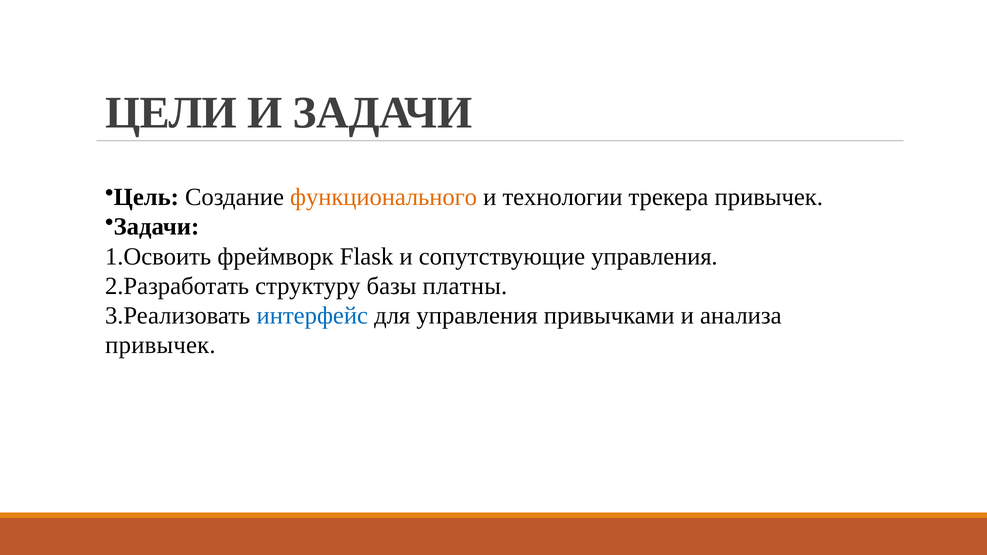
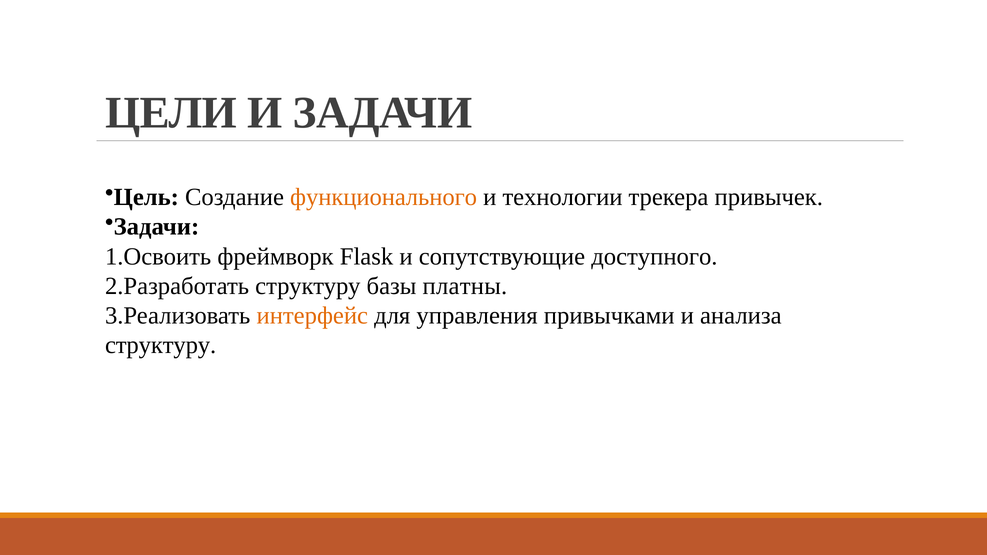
сопутствующие управления: управления -> доступного
интерфейс colour: blue -> orange
привычек at (160, 345): привычек -> структуру
